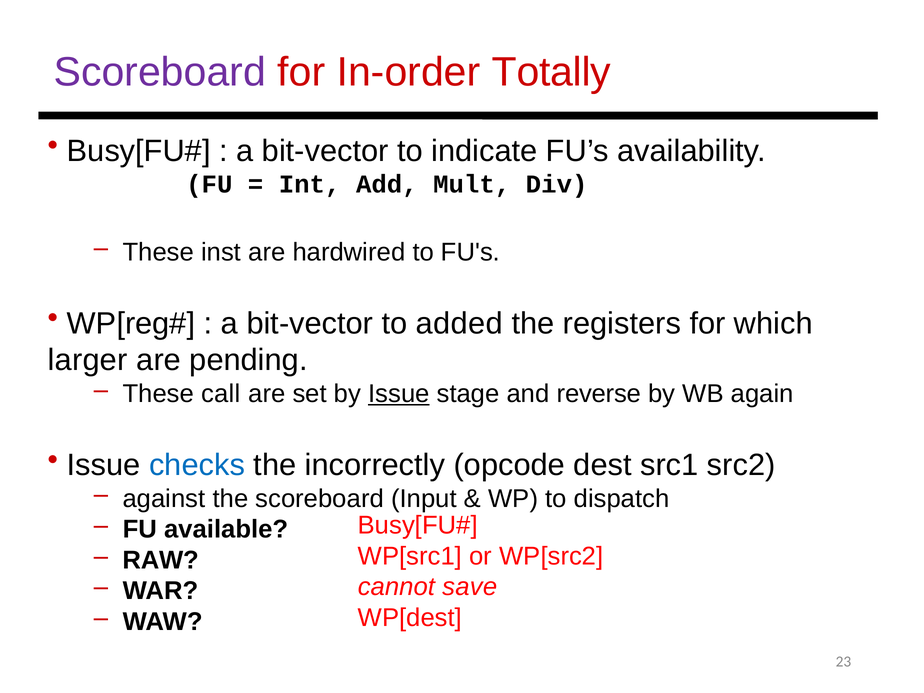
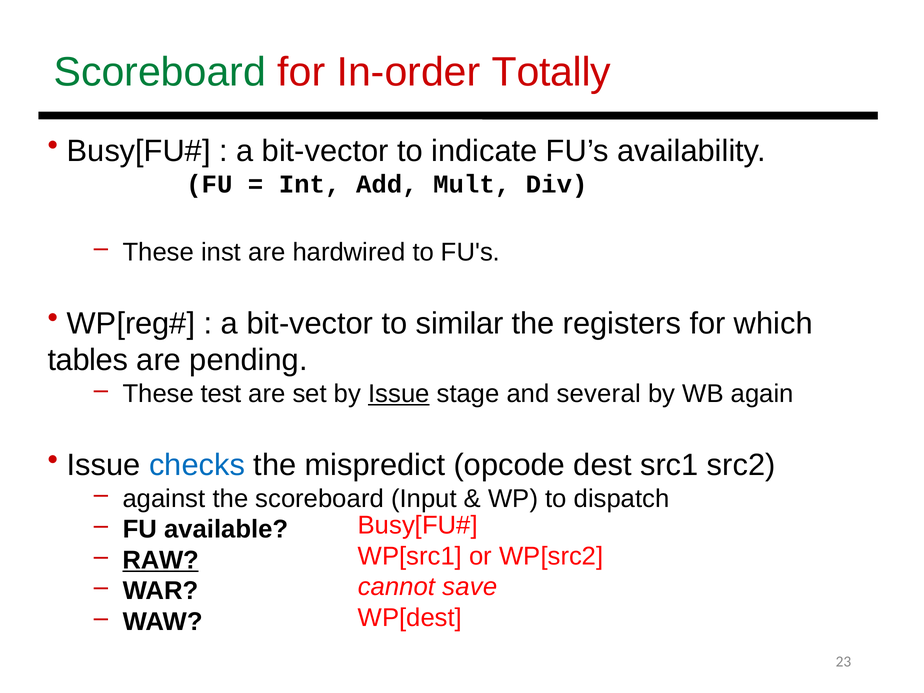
Scoreboard at (160, 72) colour: purple -> green
added: added -> similar
larger: larger -> tables
call: call -> test
reverse: reverse -> several
incorrectly: incorrectly -> mispredict
RAW underline: none -> present
